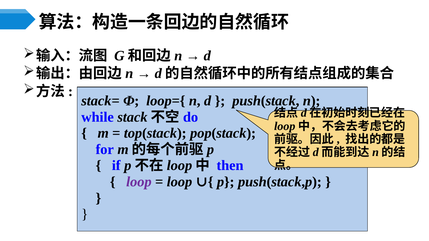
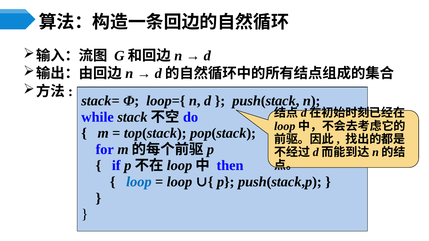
loop at (139, 182) colour: purple -> blue
